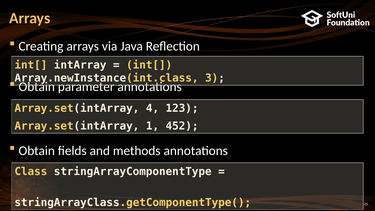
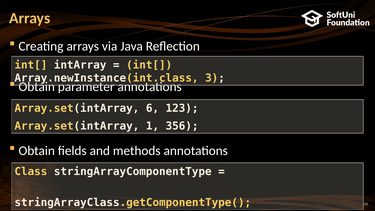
4: 4 -> 6
452: 452 -> 356
